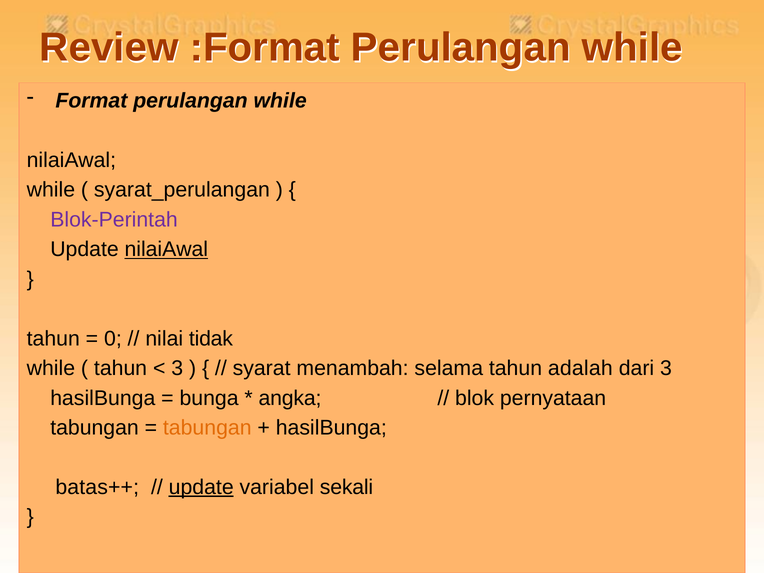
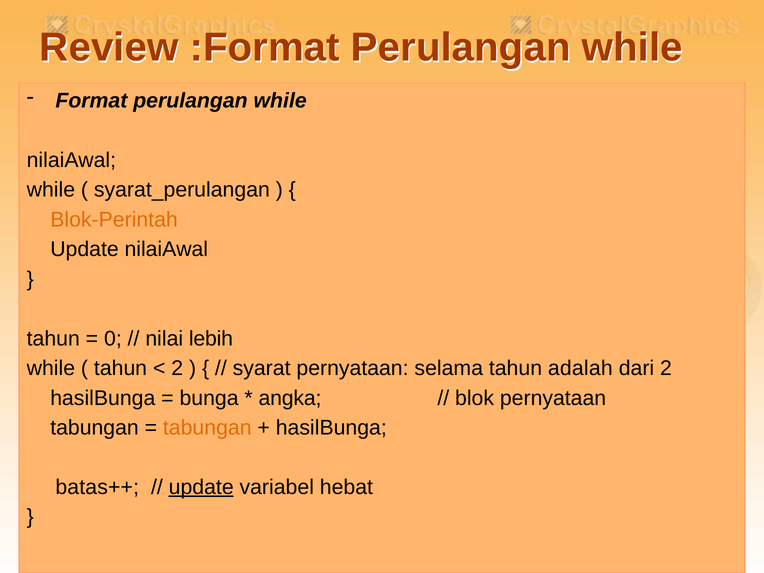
Blok-Perintah colour: purple -> orange
nilaiAwal at (166, 249) underline: present -> none
tidak: tidak -> lebih
3 at (177, 368): 3 -> 2
syarat menambah: menambah -> pernyataan
dari 3: 3 -> 2
sekali: sekali -> hebat
